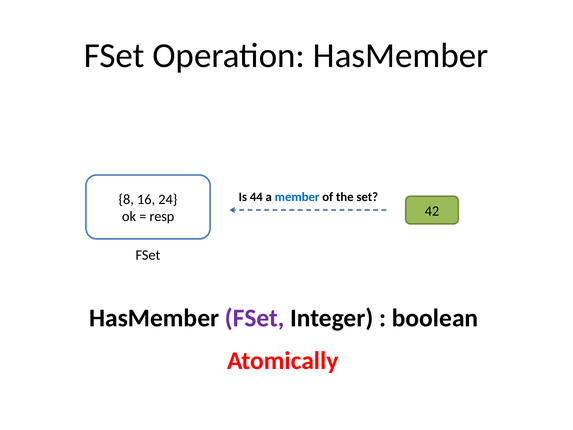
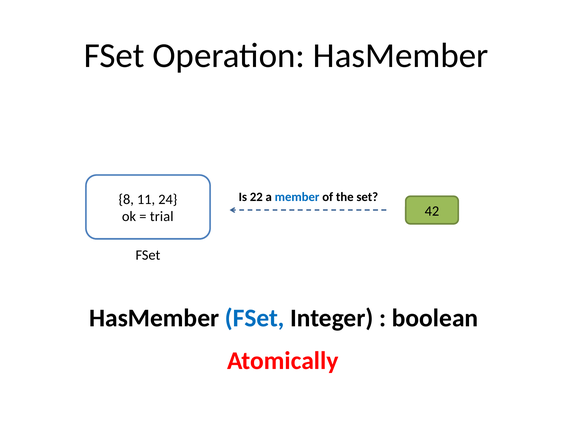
44: 44 -> 22
16: 16 -> 11
resp: resp -> trial
FSet at (255, 318) colour: purple -> blue
